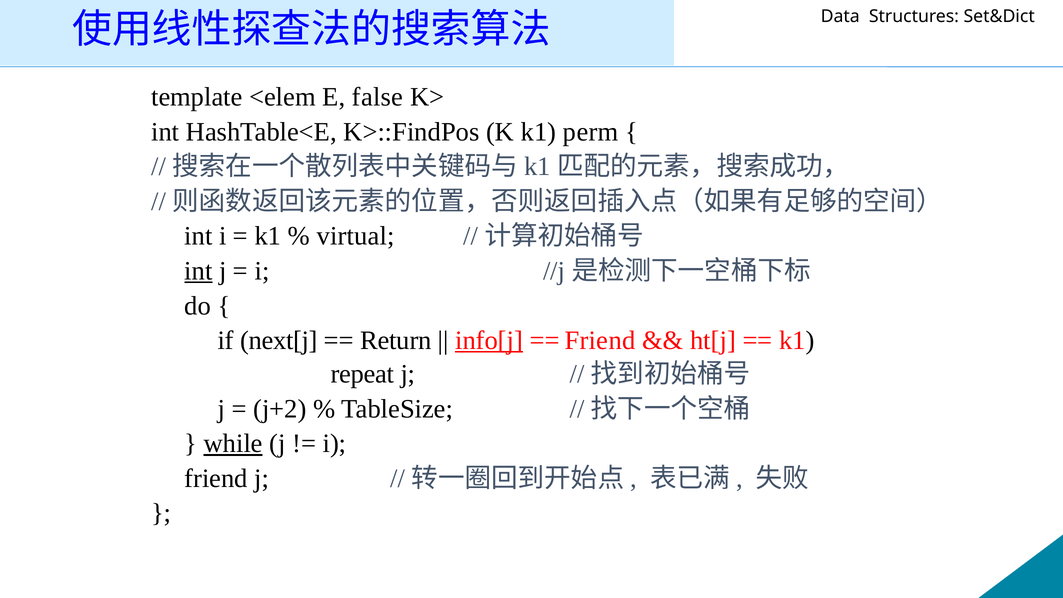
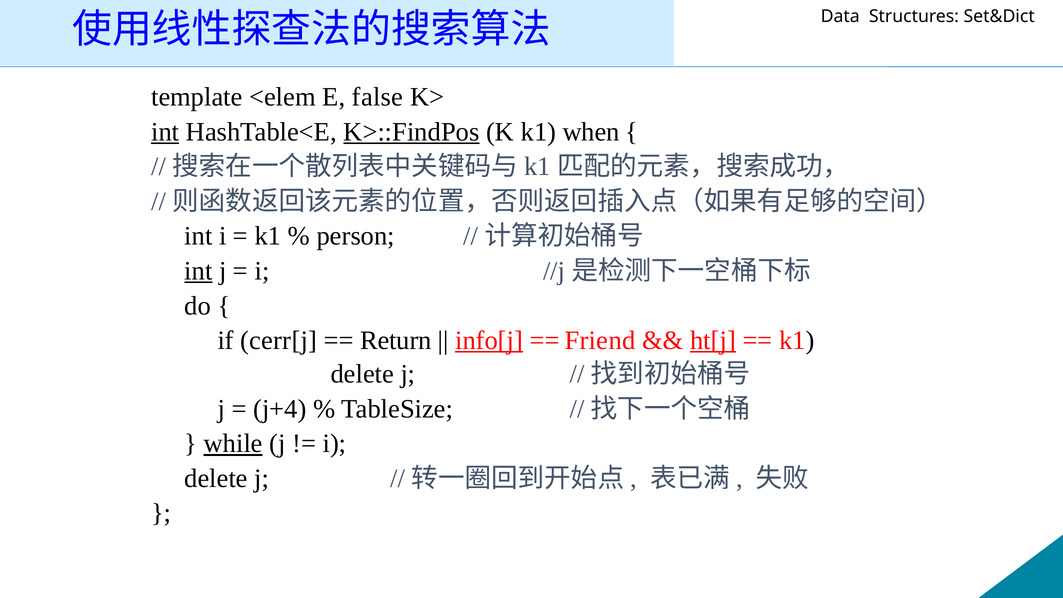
int at (165, 132) underline: none -> present
K>::FindPos underline: none -> present
perm: perm -> when
virtual: virtual -> person
next[j: next[j -> cerr[j
ht[j underline: none -> present
repeat at (362, 374): repeat -> delete
j+2: j+2 -> j+4
friend at (216, 478): friend -> delete
